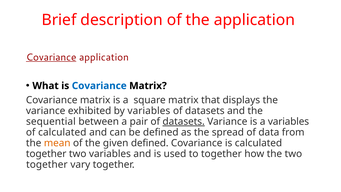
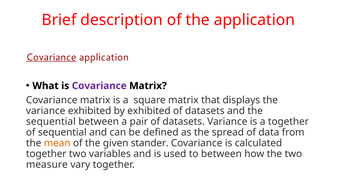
Covariance at (99, 86) colour: blue -> purple
by variables: variables -> exhibited
datasets at (184, 121) underline: present -> none
a variables: variables -> together
of calculated: calculated -> sequential
given defined: defined -> stander
to together: together -> between
together at (47, 164): together -> measure
